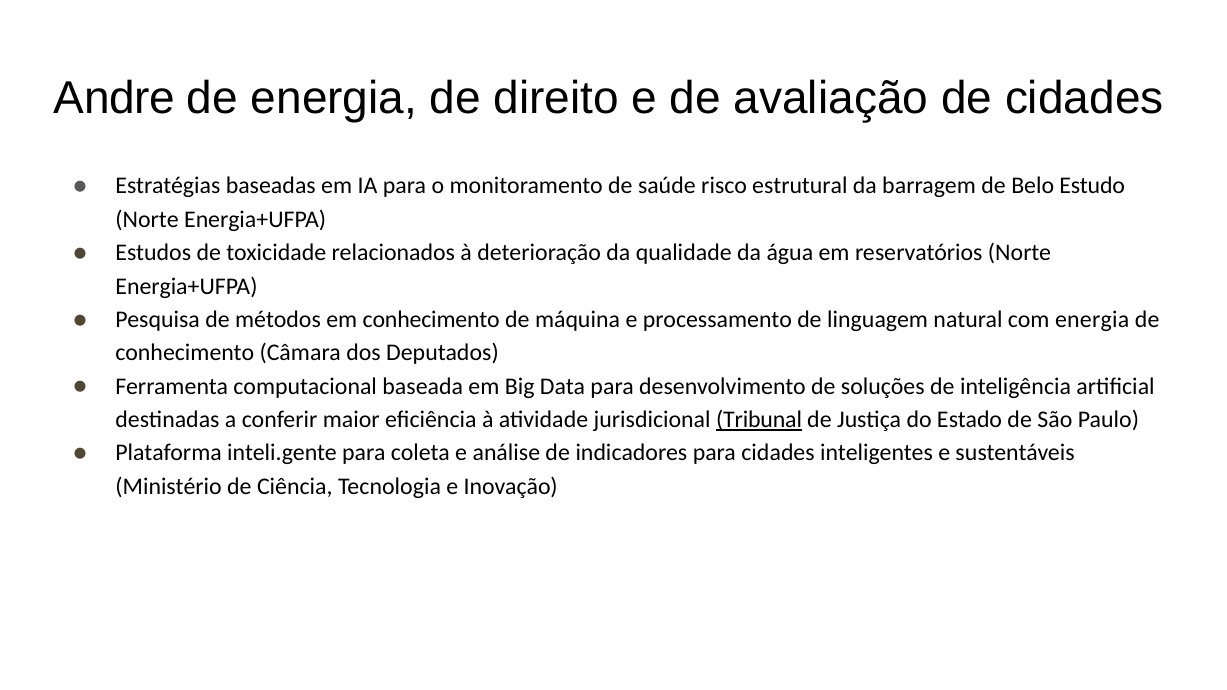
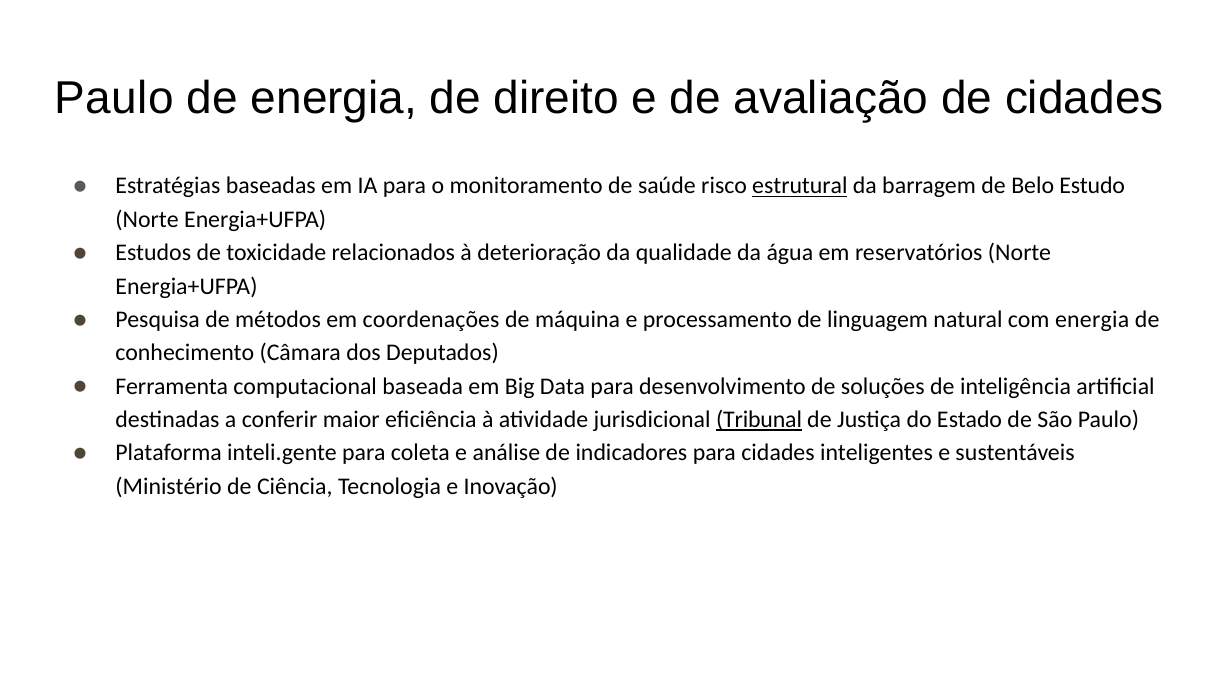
Andre at (114, 99): Andre -> Paulo
estrutural underline: none -> present
em conhecimento: conhecimento -> coordenações
